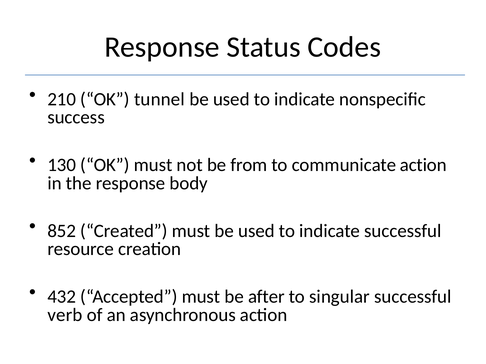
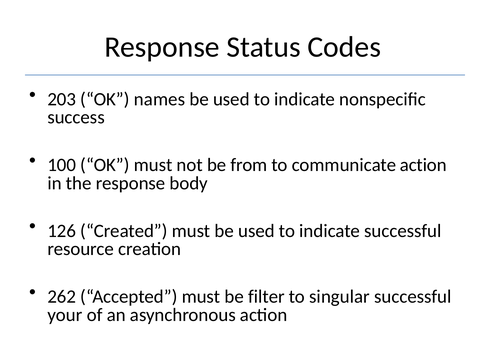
210: 210 -> 203
tunnel: tunnel -> names
130: 130 -> 100
852: 852 -> 126
432: 432 -> 262
after: after -> filter
verb: verb -> your
